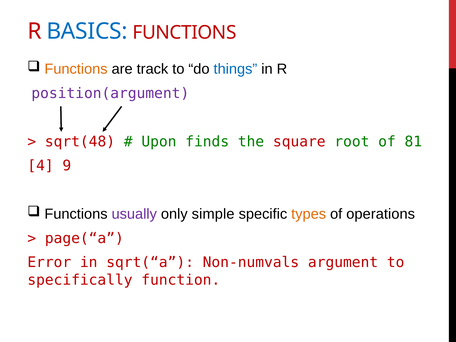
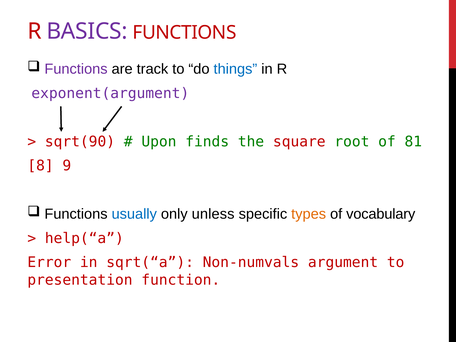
BASICS colour: blue -> purple
Functions at (76, 69) colour: orange -> purple
position(argument: position(argument -> exponent(argument
sqrt(48: sqrt(48 -> sqrt(90
4: 4 -> 8
usually colour: purple -> blue
simple: simple -> unless
operations: operations -> vocabulary
page(“a: page(“a -> help(“a
specifically: specifically -> presentation
